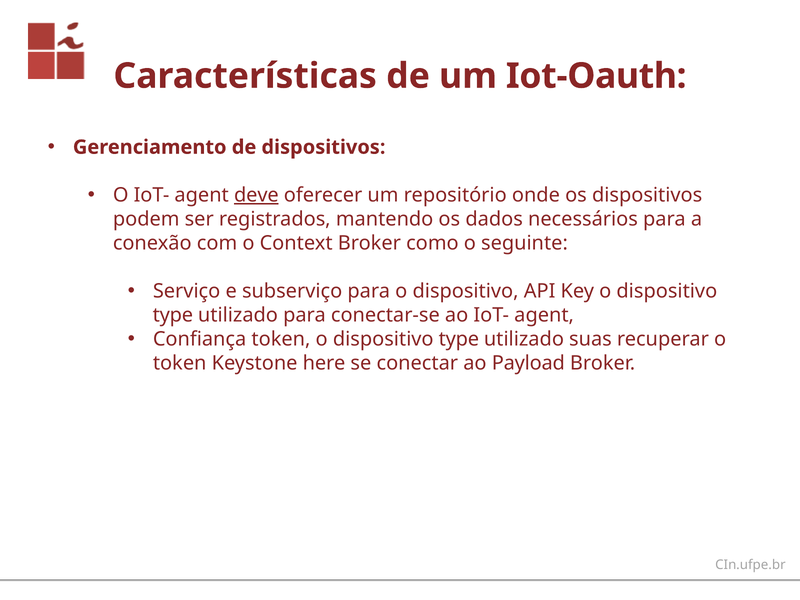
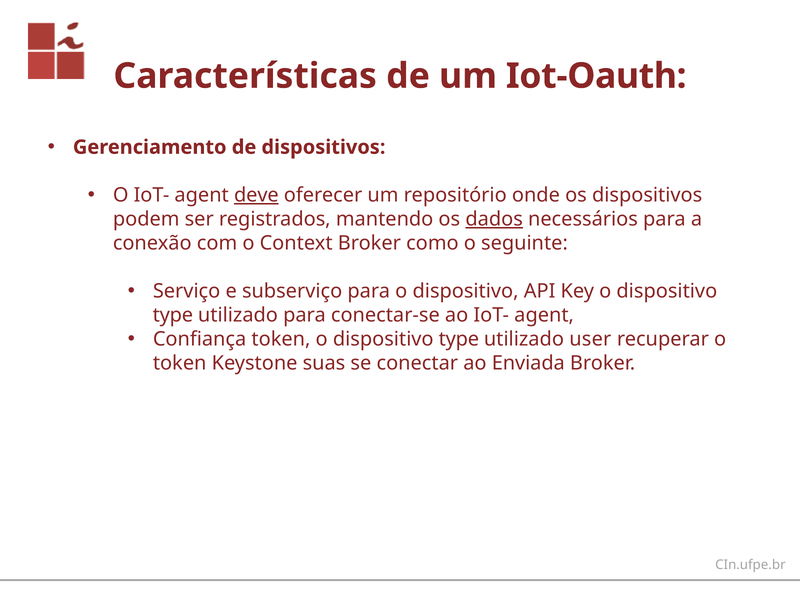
dados underline: none -> present
suas: suas -> user
here: here -> suas
Payload: Payload -> Enviada
